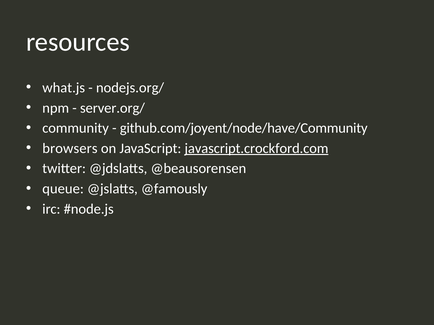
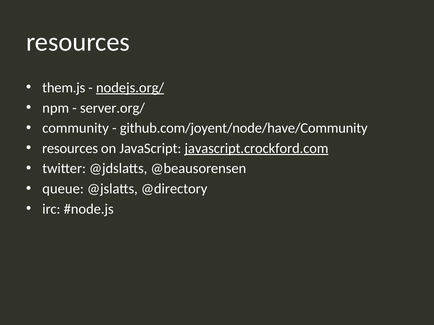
what.js: what.js -> them.js
nodejs.org/ underline: none -> present
browsers at (70, 149): browsers -> resources
@famously: @famously -> @directory
